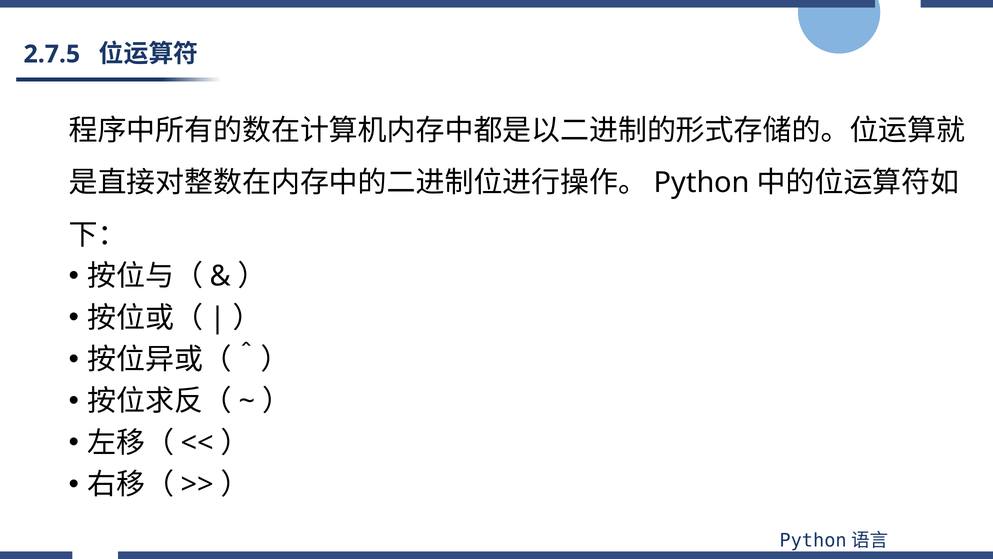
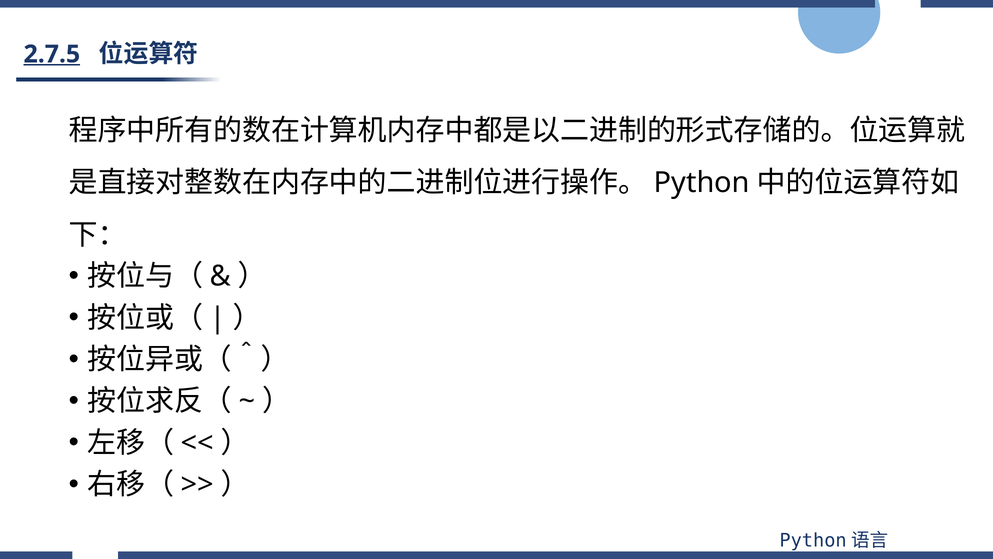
2.7.5 underline: none -> present
